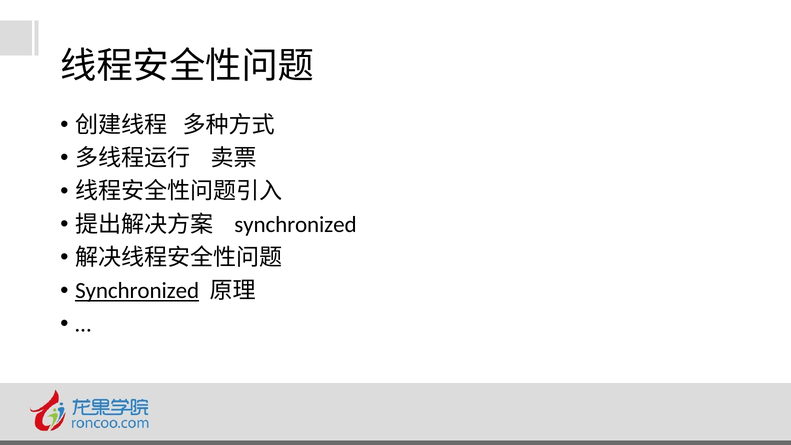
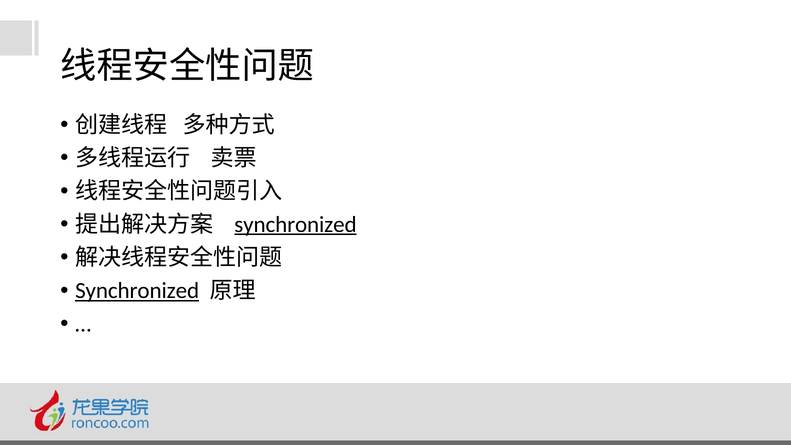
synchronized at (296, 224) underline: none -> present
